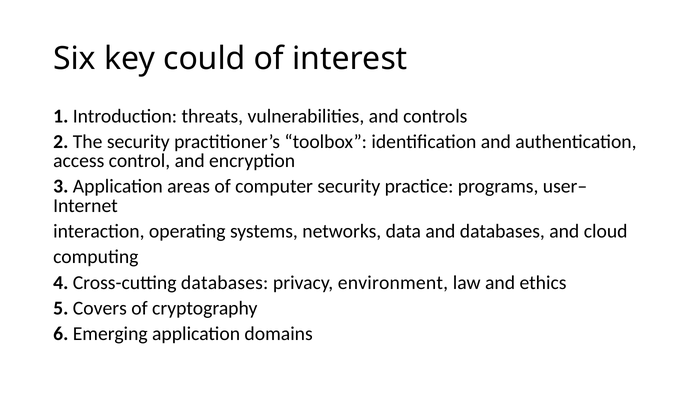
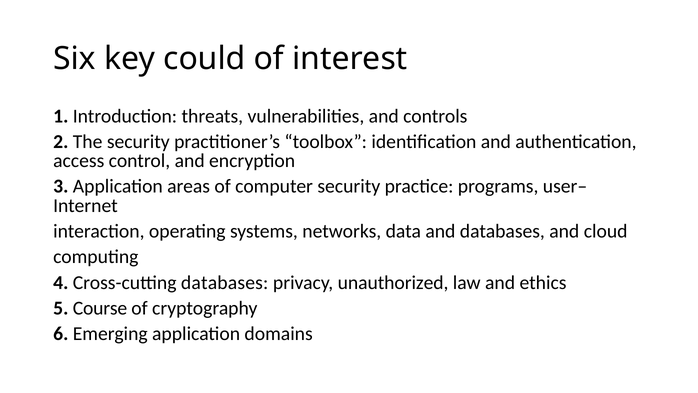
environment: environment -> unauthorized
Covers: Covers -> Course
